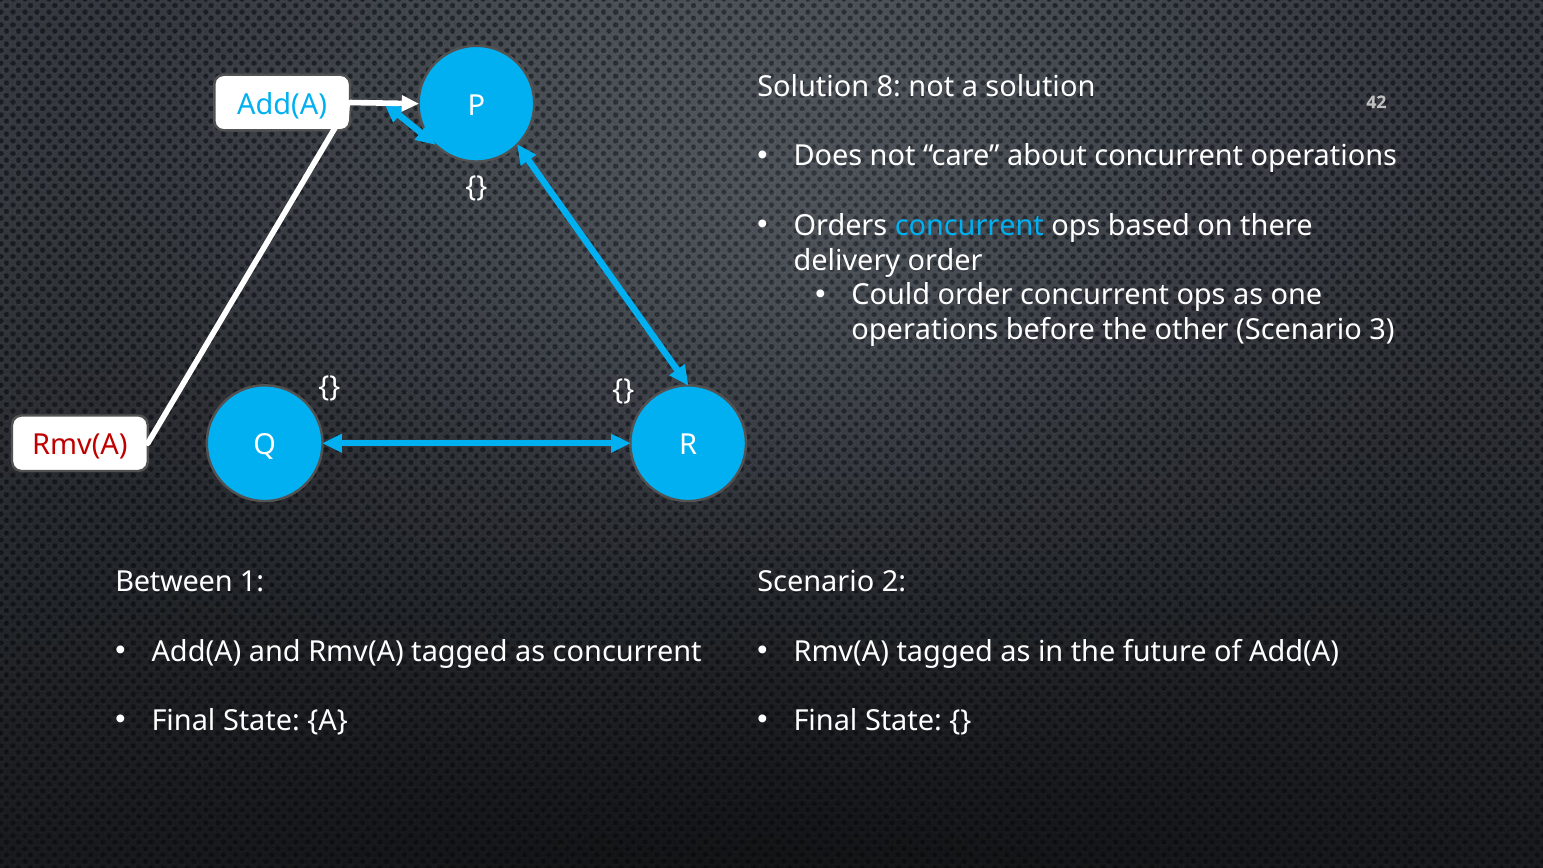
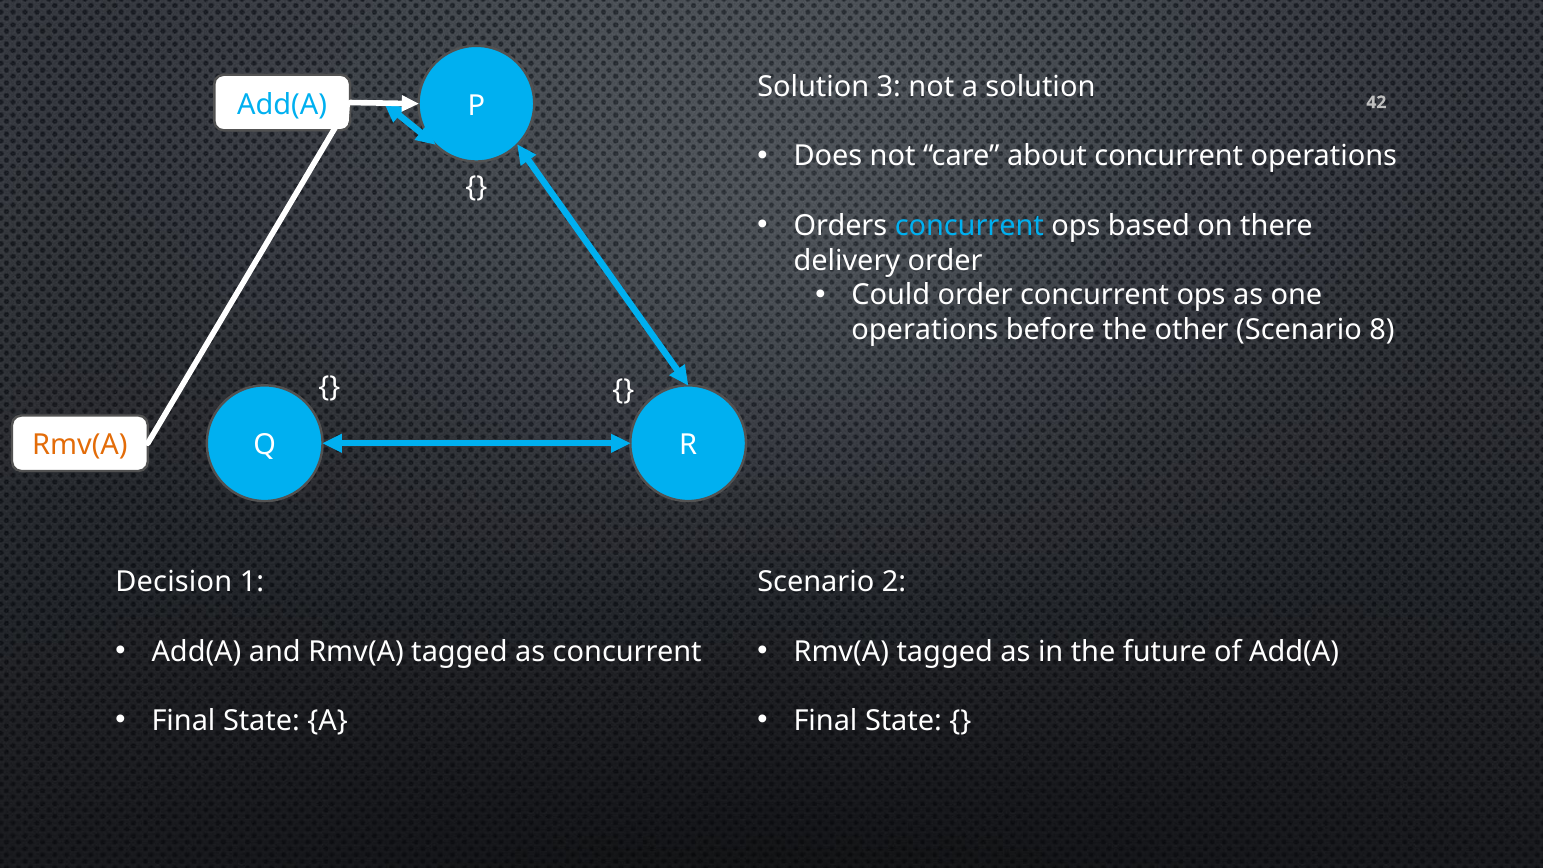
8: 8 -> 3
3: 3 -> 8
Rmv(A at (80, 445) colour: red -> orange
Between: Between -> Decision
